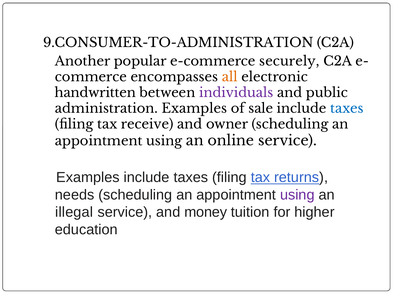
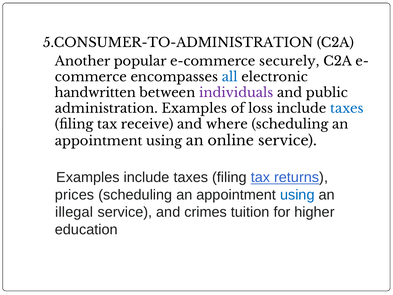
9.CONSUMER-TO-ADMINISTRATION: 9.CONSUMER-TO-ADMINISTRATION -> 5.CONSUMER-TO-ADMINISTRATION
all colour: orange -> blue
sale: sale -> loss
owner: owner -> where
needs: needs -> prices
using at (297, 195) colour: purple -> blue
money: money -> crimes
